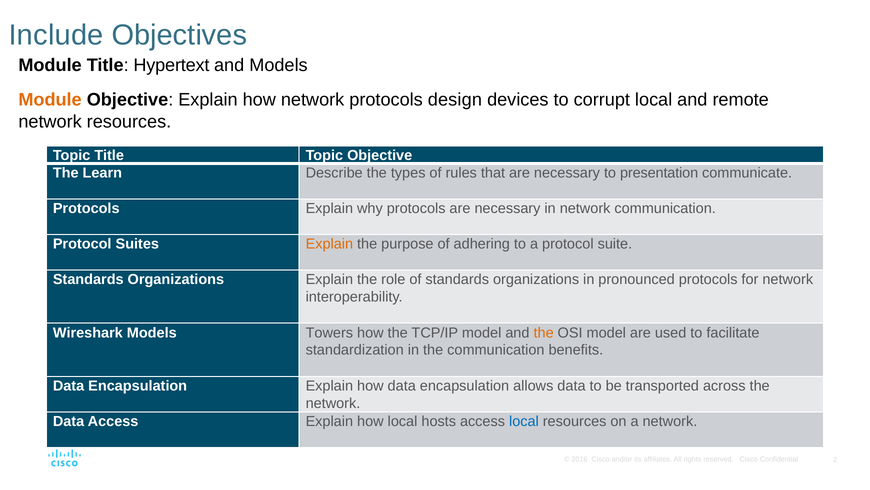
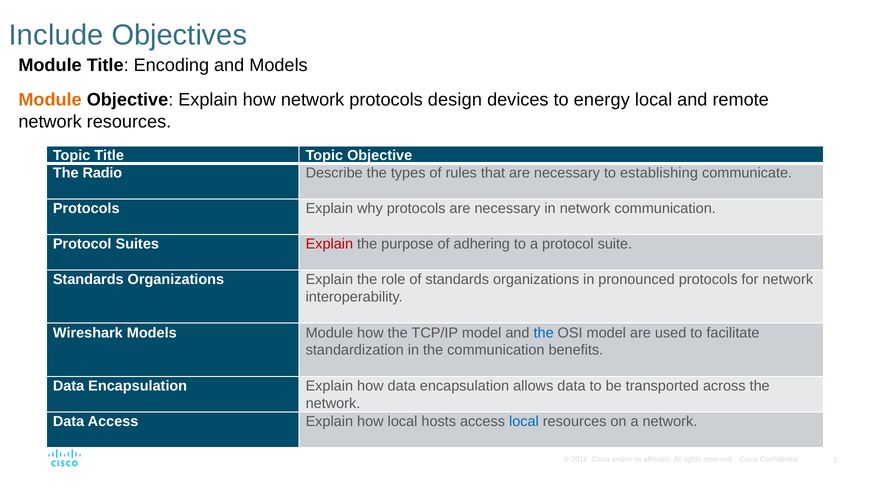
Hypertext: Hypertext -> Encoding
corrupt: corrupt -> energy
Learn: Learn -> Radio
presentation: presentation -> establishing
Explain at (329, 244) colour: orange -> red
Towers at (329, 332): Towers -> Module
the at (544, 332) colour: orange -> blue
